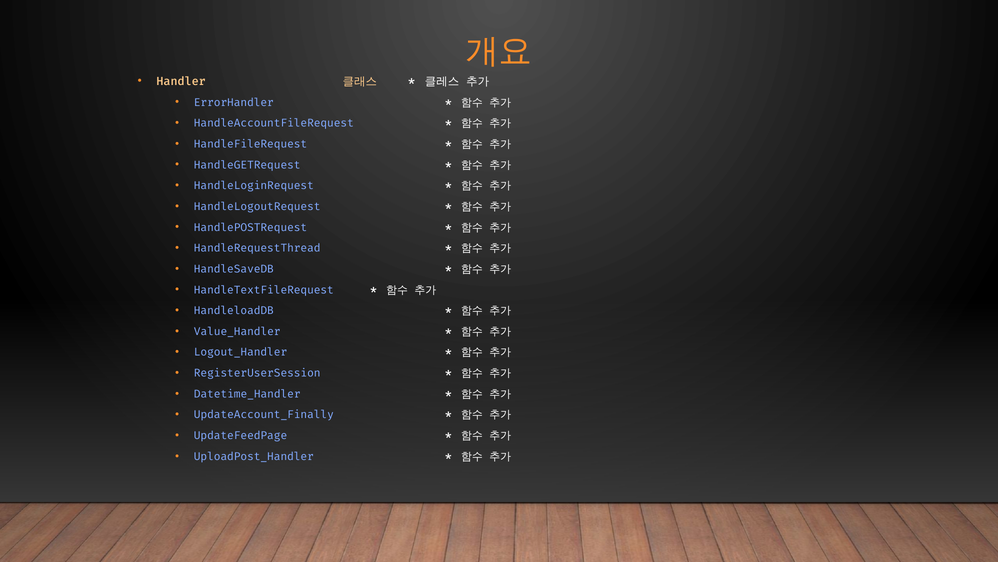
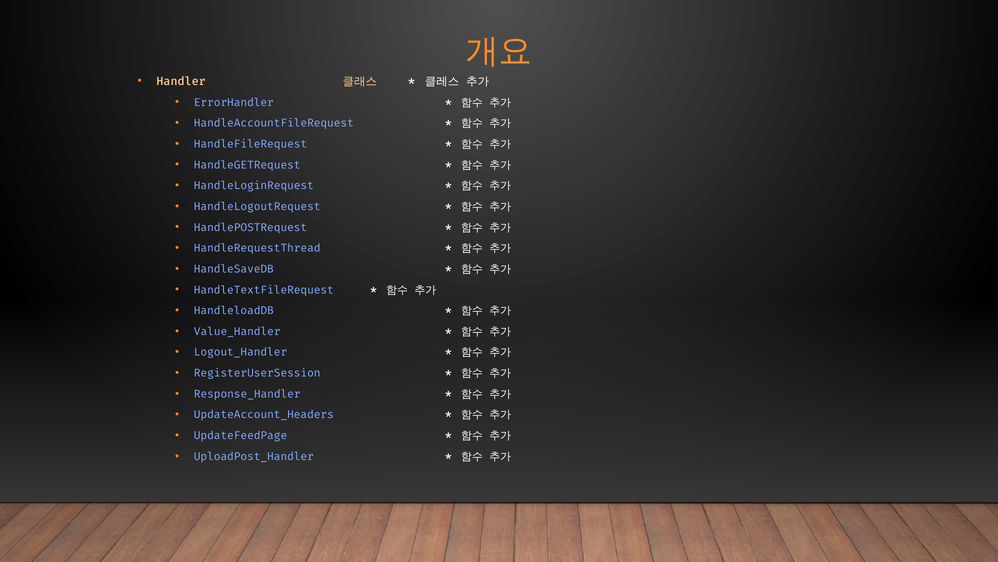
Datetime_Handler: Datetime_Handler -> Response_Handler
UpdateAccount_Finally: UpdateAccount_Finally -> UpdateAccount_Headers
